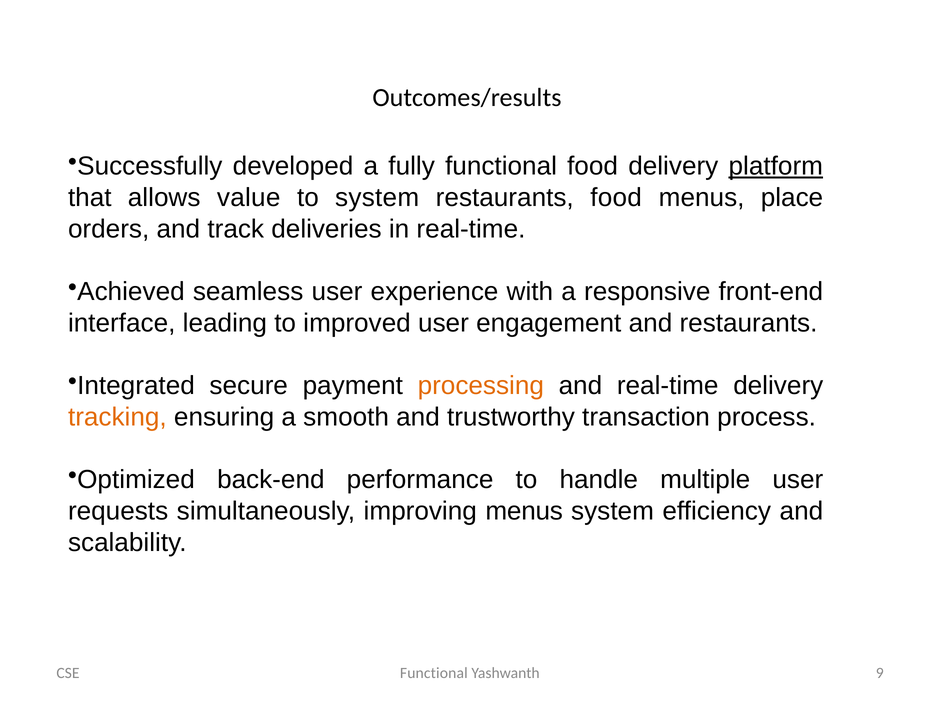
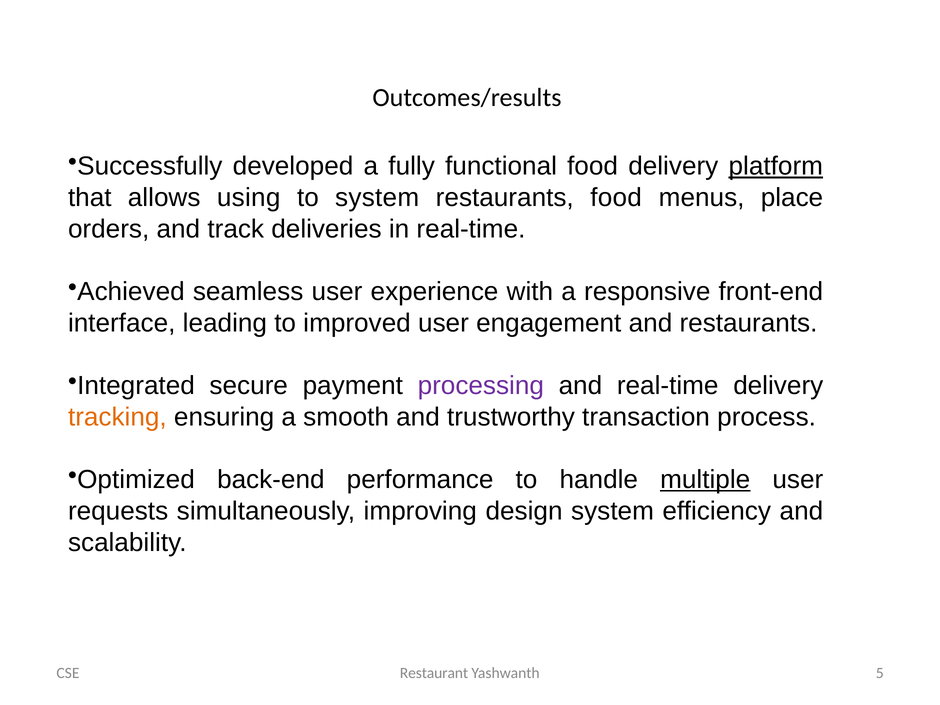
value: value -> using
processing colour: orange -> purple
multiple underline: none -> present
improving menus: menus -> design
Functional at (434, 673): Functional -> Restaurant
9: 9 -> 5
